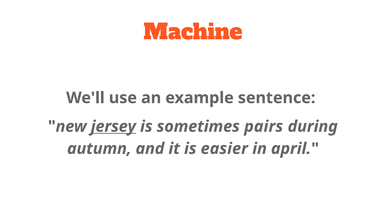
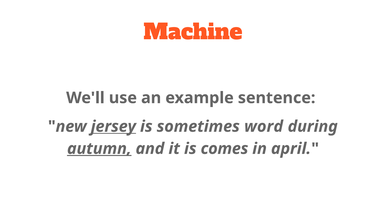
pairs: pairs -> word
autumn underline: none -> present
easier: easier -> comes
